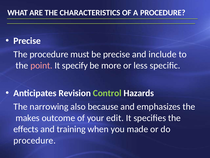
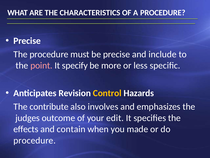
Control colour: light green -> yellow
narrowing: narrowing -> contribute
because: because -> involves
makes: makes -> judges
training: training -> contain
